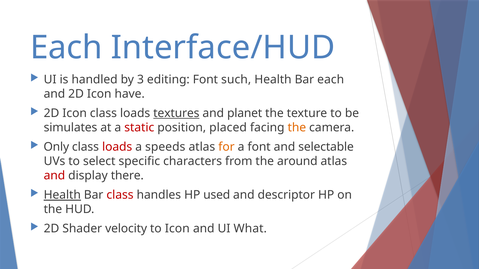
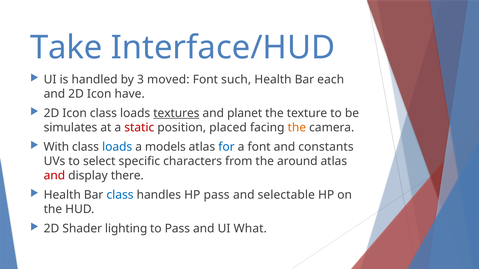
Each at (66, 48): Each -> Take
editing: editing -> moved
Only: Only -> With
loads at (117, 147) colour: red -> blue
speeds: speeds -> models
for colour: orange -> blue
selectable: selectable -> constants
Health at (62, 195) underline: present -> none
class at (120, 195) colour: red -> blue
HP used: used -> pass
descriptor: descriptor -> selectable
velocity: velocity -> lighting
to Icon: Icon -> Pass
